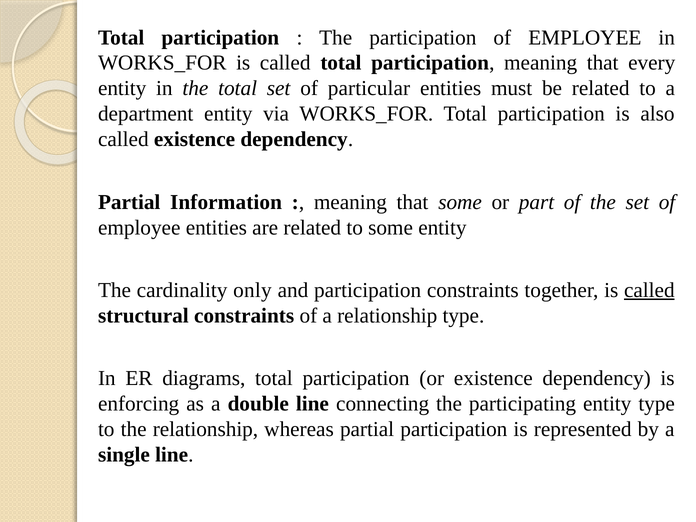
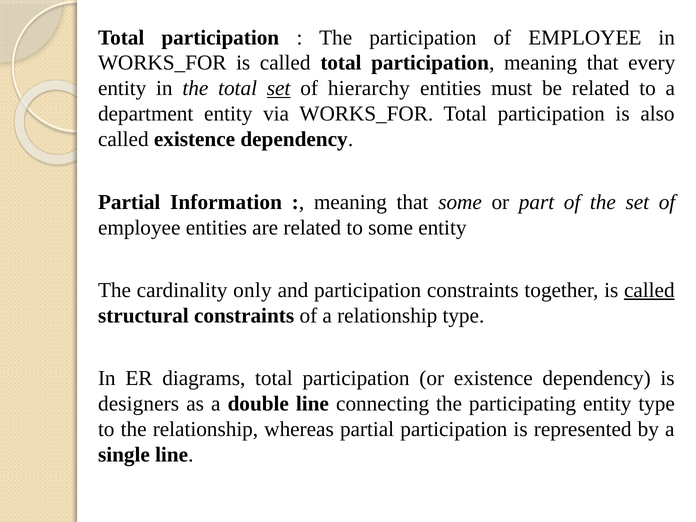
set at (279, 88) underline: none -> present
particular: particular -> hierarchy
enforcing: enforcing -> designers
